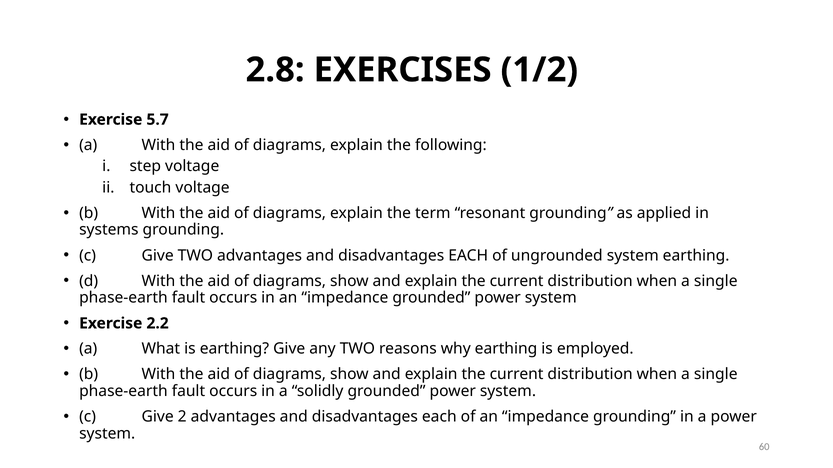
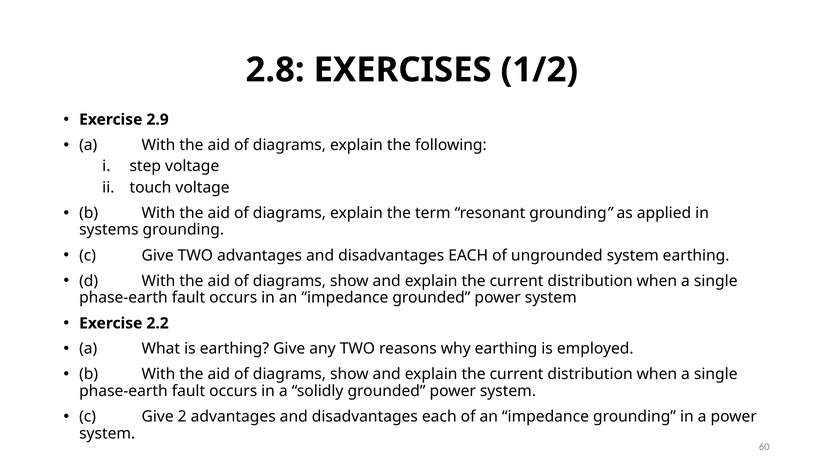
5.7: 5.7 -> 2.9
